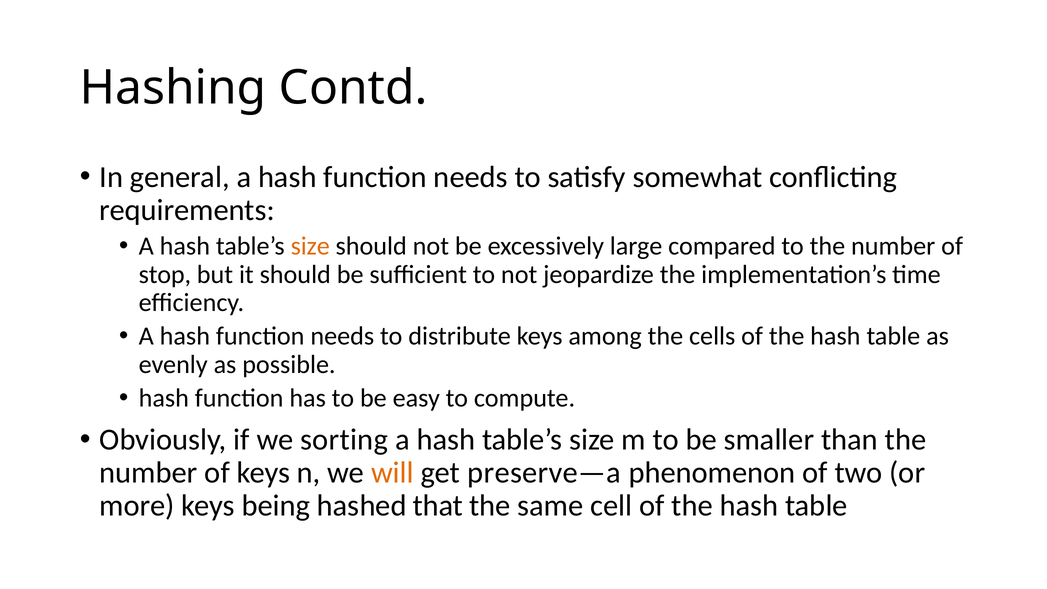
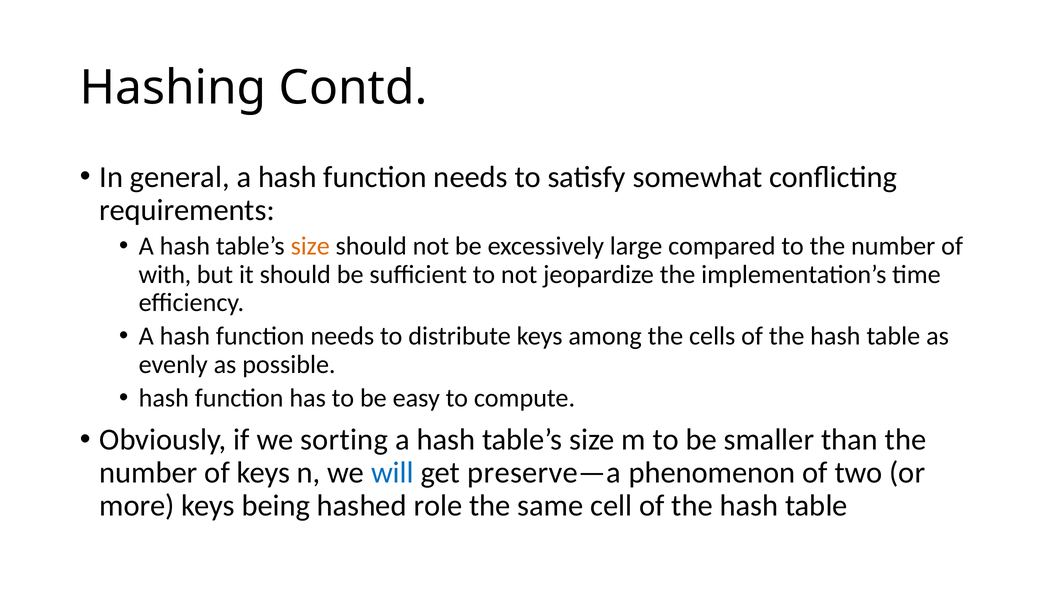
stop: stop -> with
will colour: orange -> blue
that: that -> role
